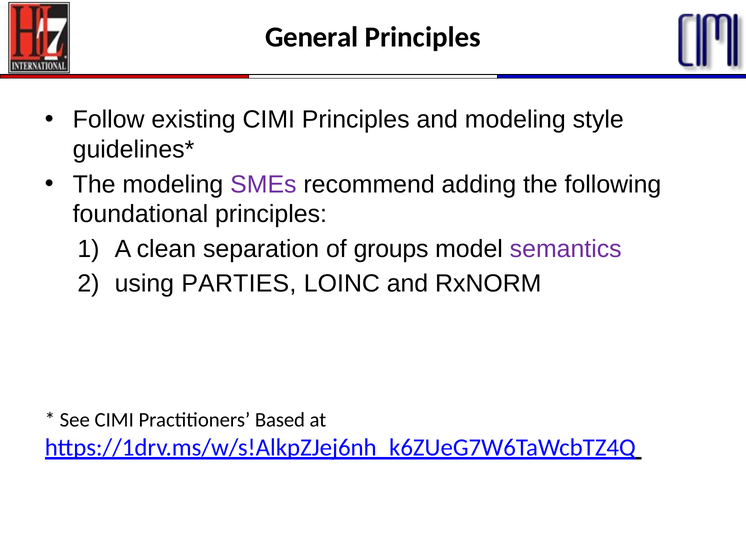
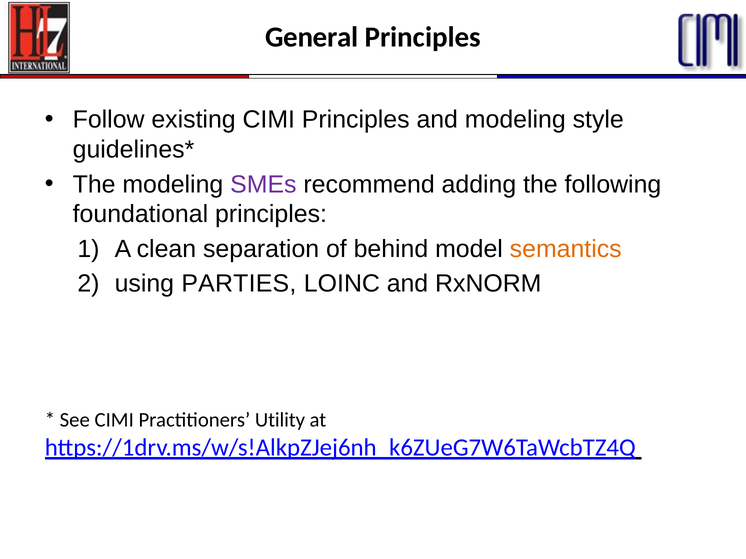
groups: groups -> behind
semantics colour: purple -> orange
Based: Based -> Utility
